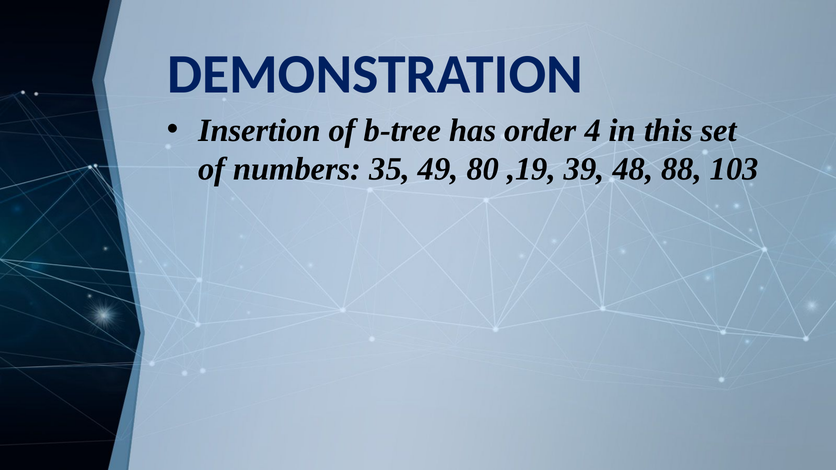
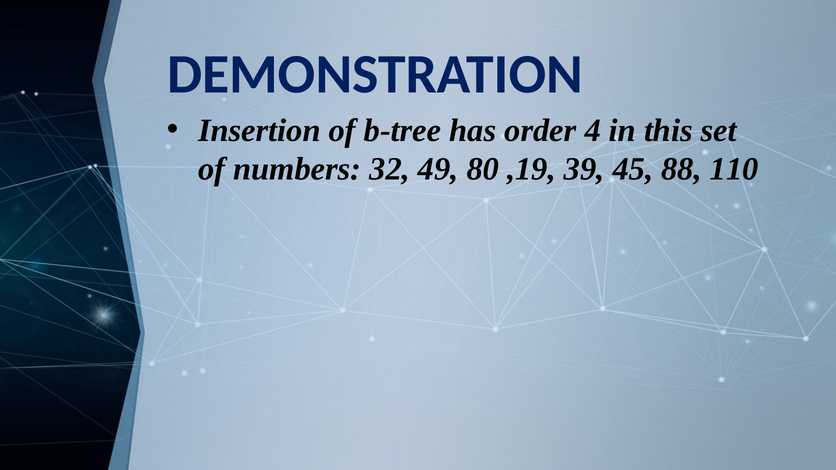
35: 35 -> 32
48: 48 -> 45
103: 103 -> 110
